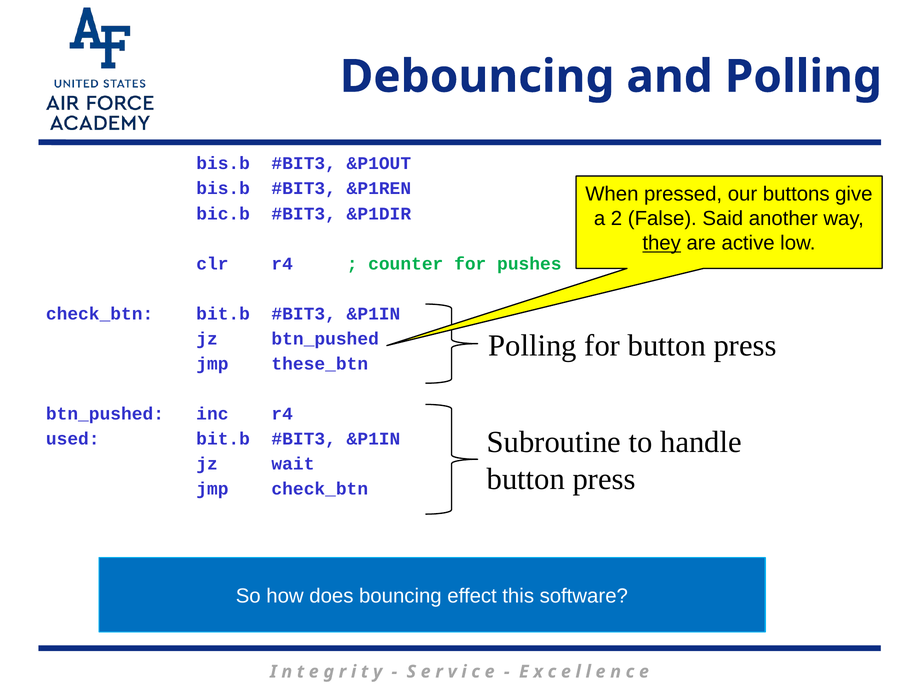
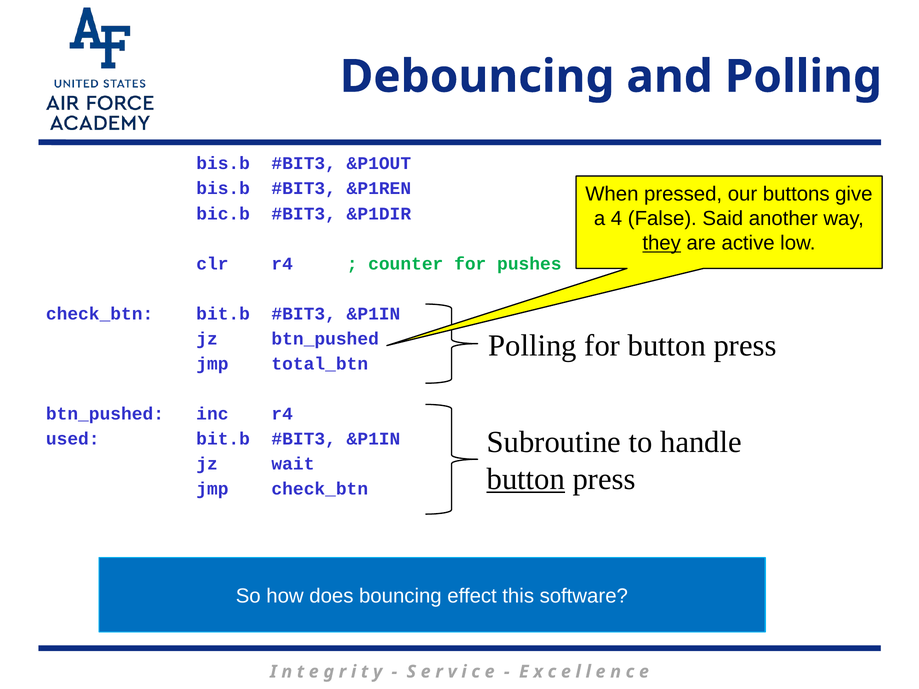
2: 2 -> 4
these_btn: these_btn -> total_btn
button at (526, 479) underline: none -> present
